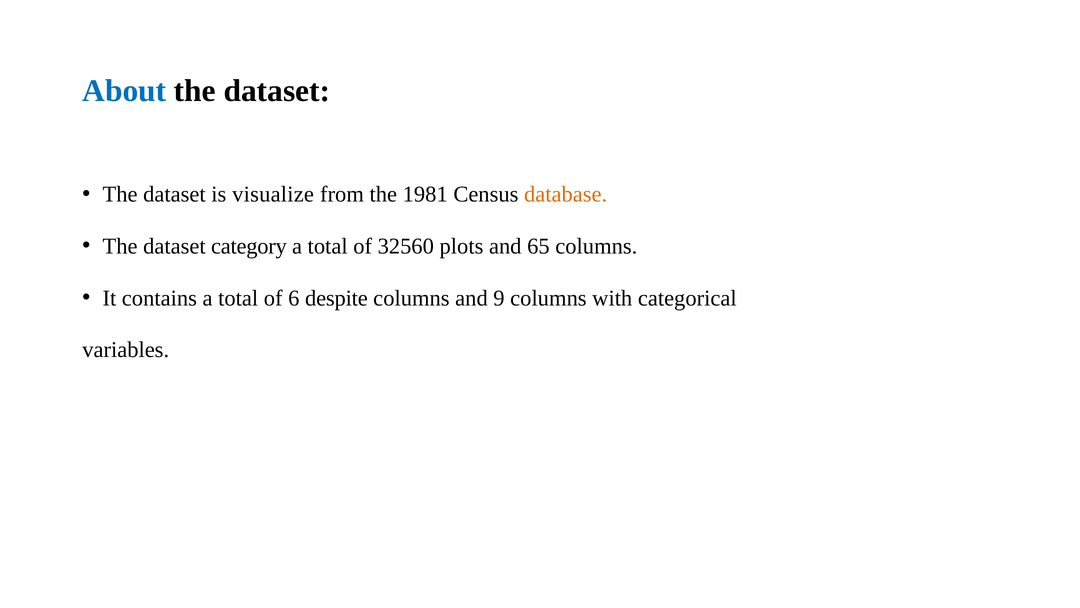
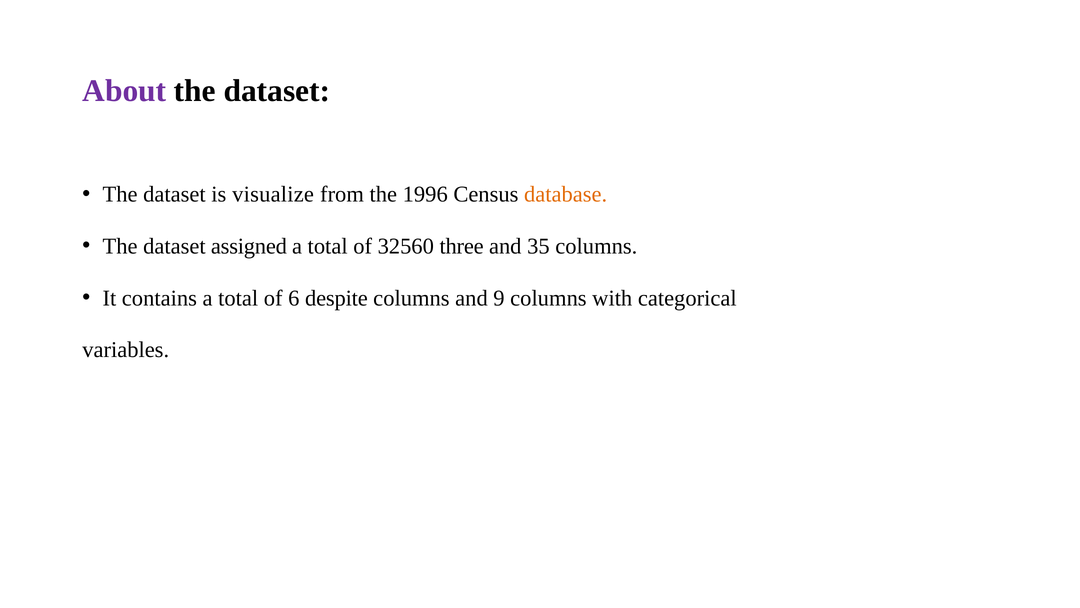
About colour: blue -> purple
1981: 1981 -> 1996
category: category -> assigned
plots: plots -> three
65: 65 -> 35
